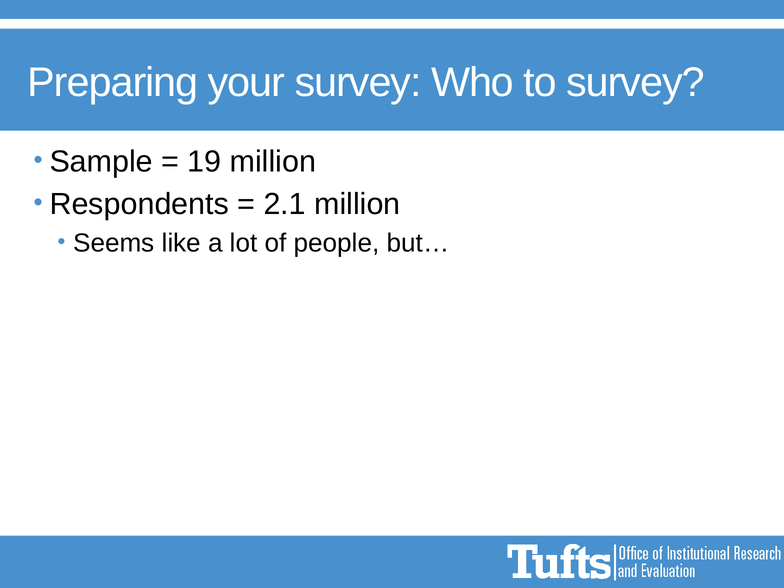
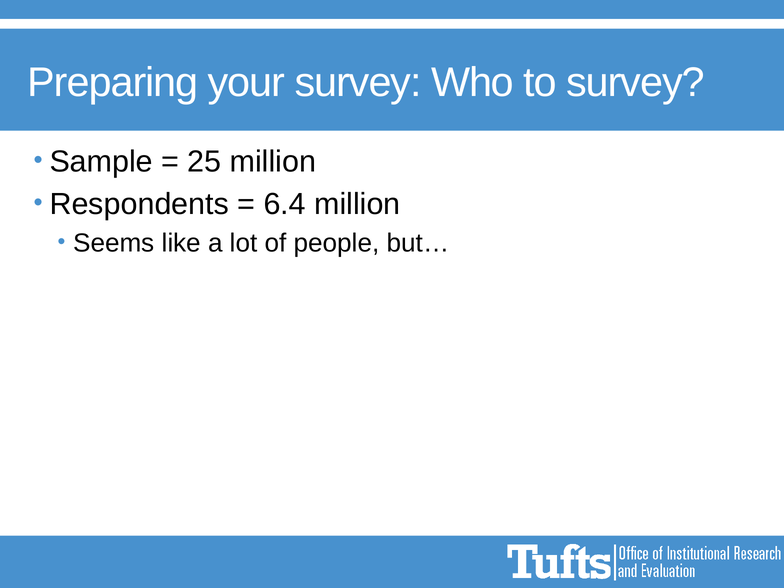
19: 19 -> 25
2.1: 2.1 -> 6.4
